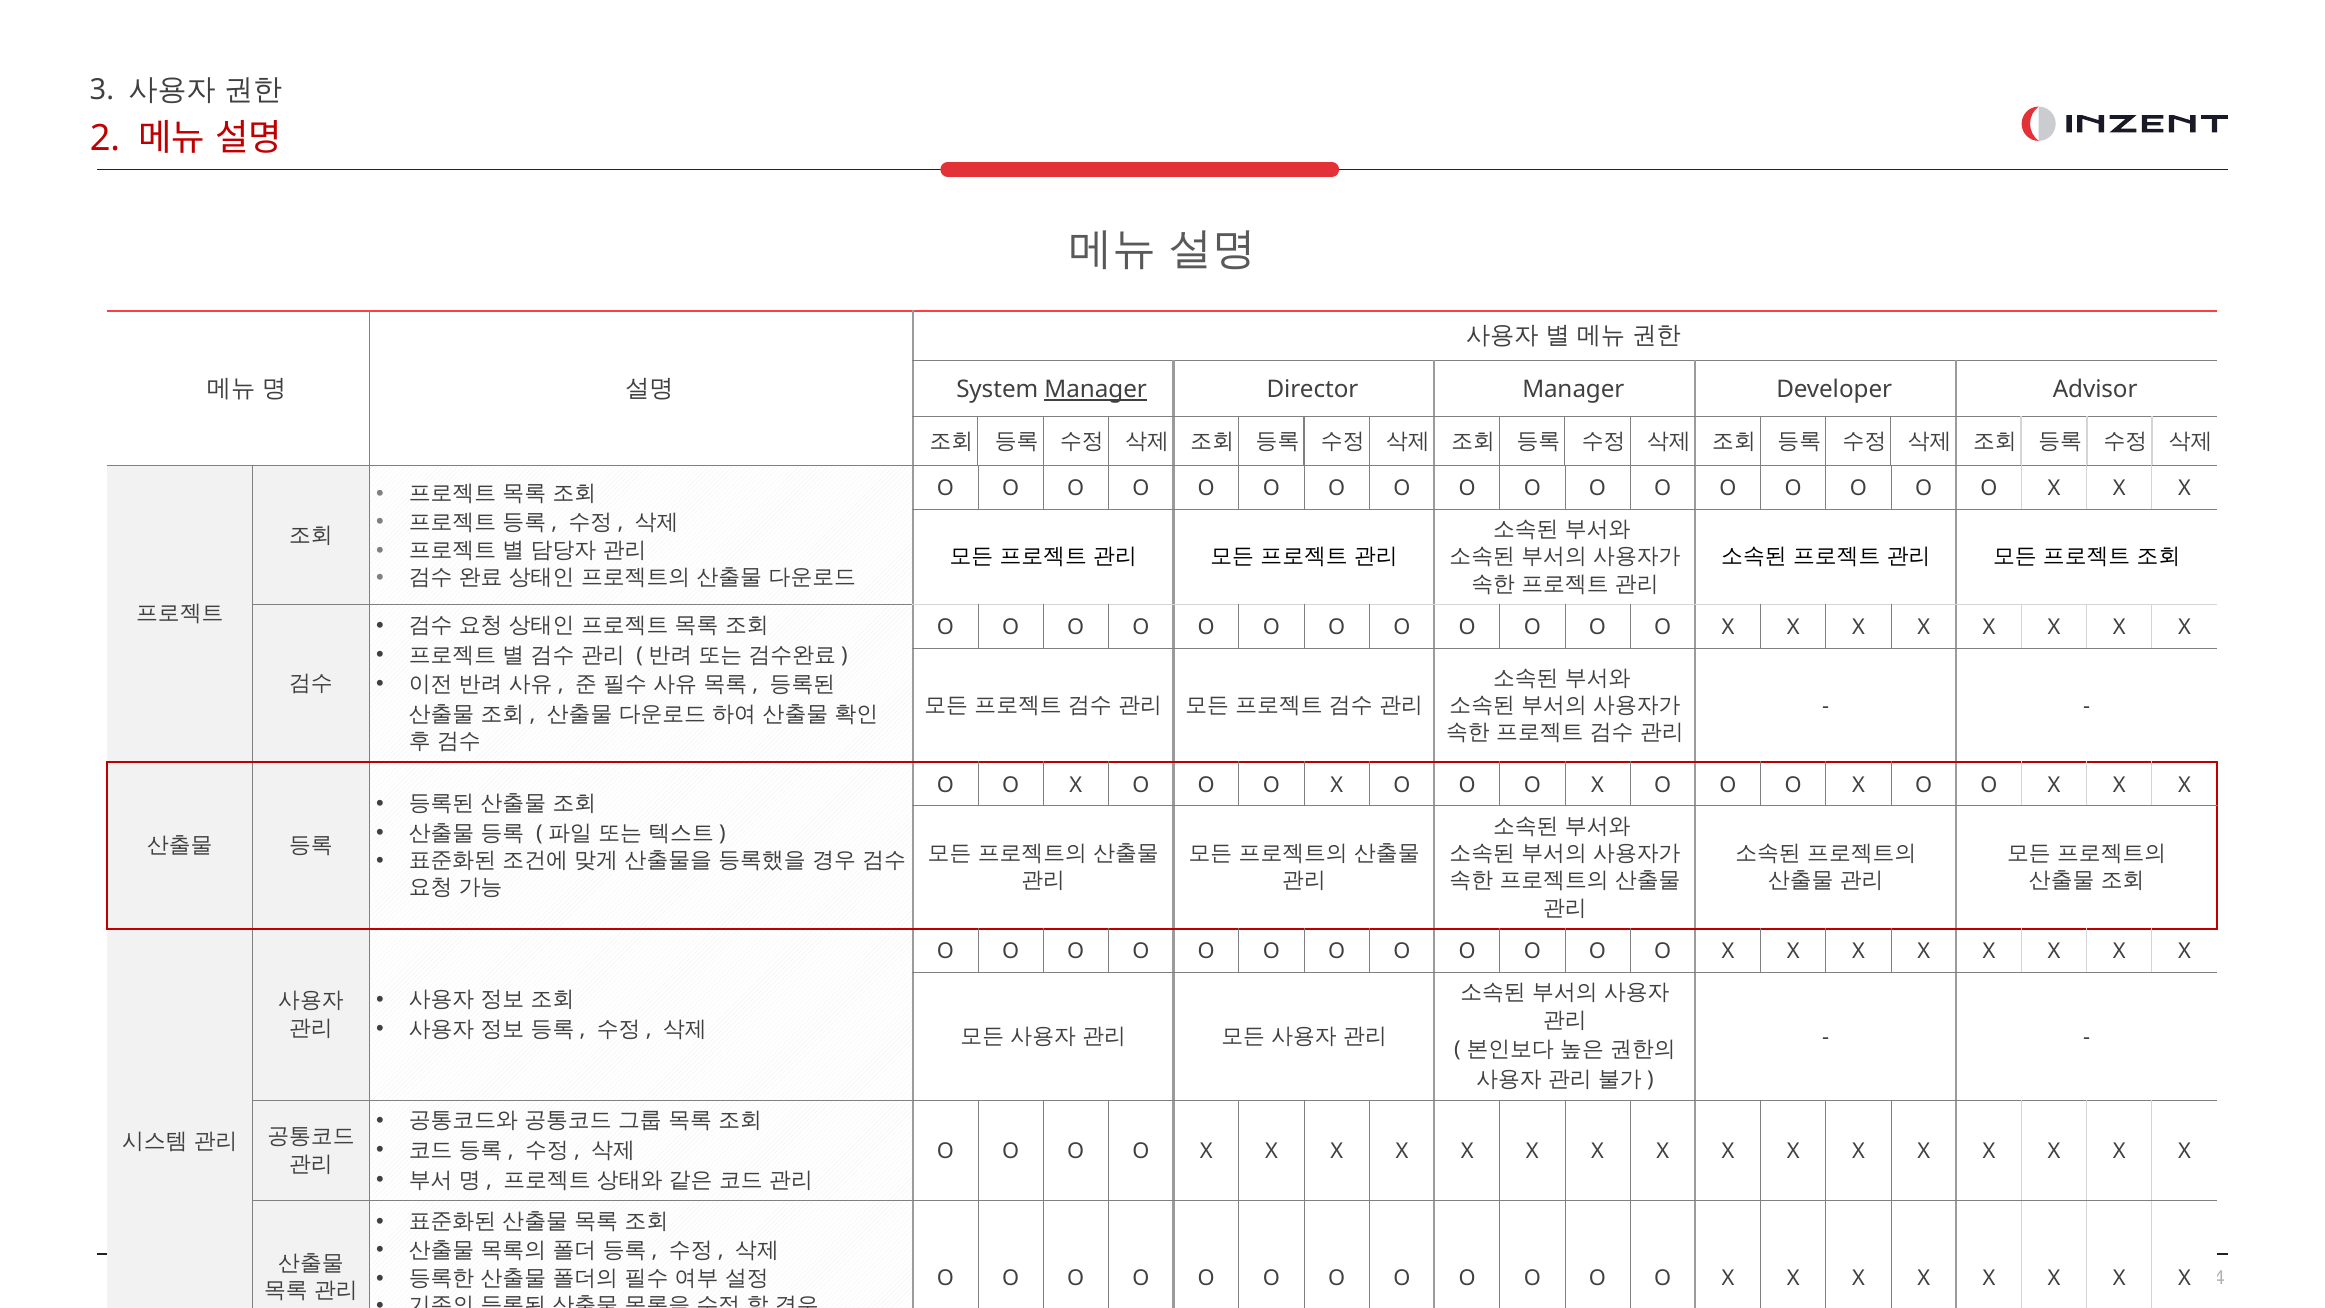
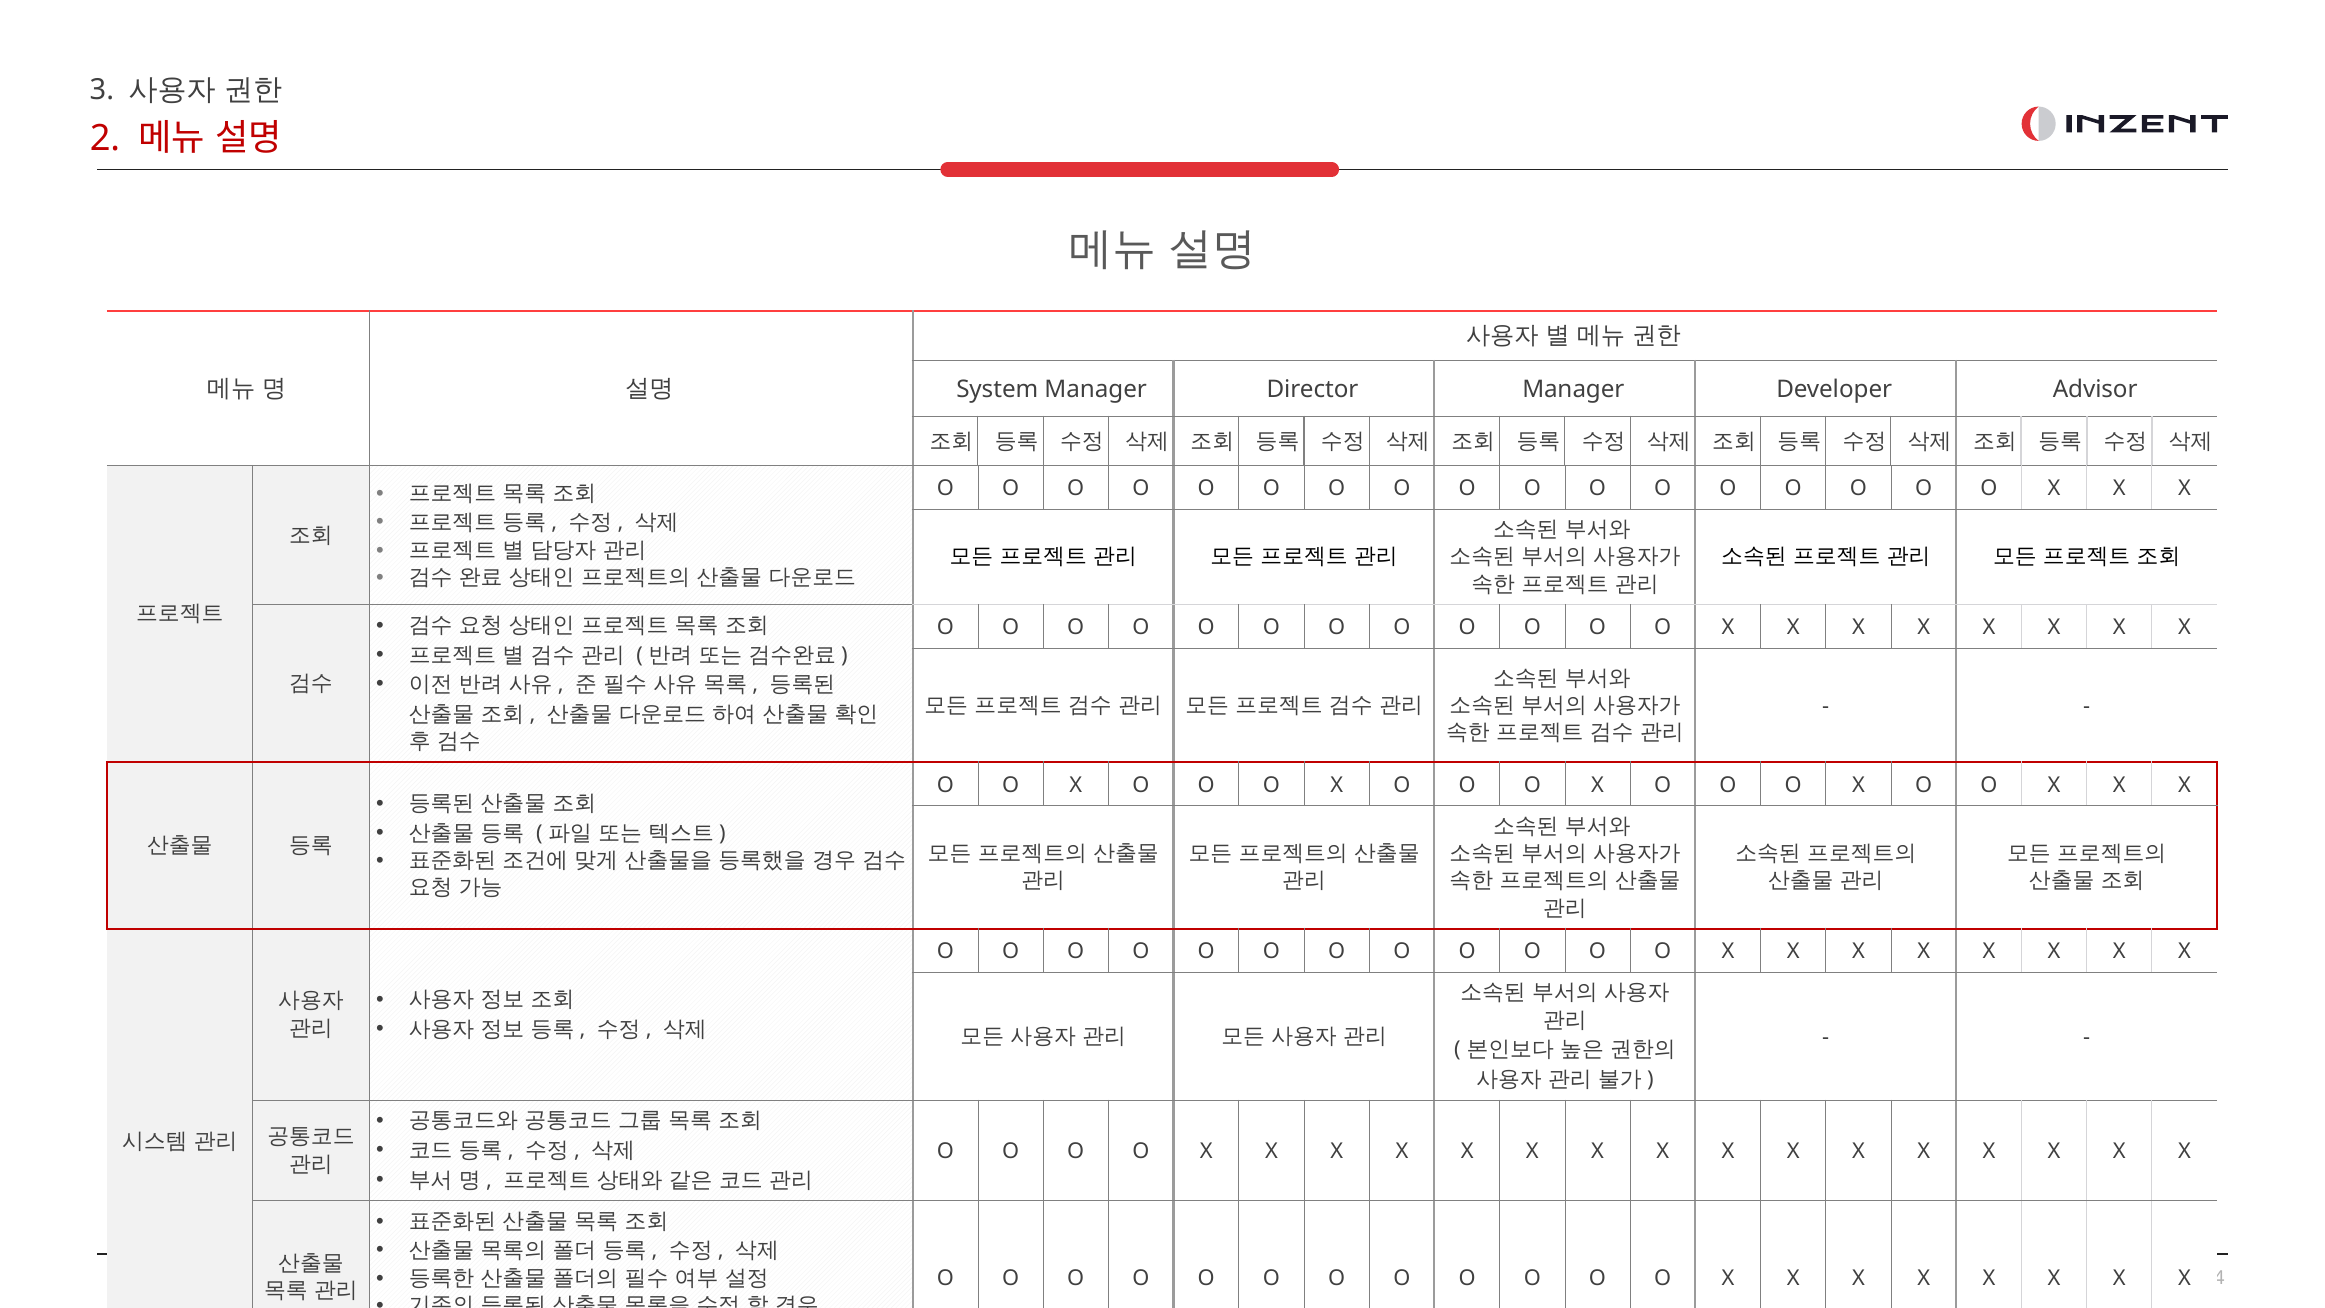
Manager at (1096, 390) underline: present -> none
